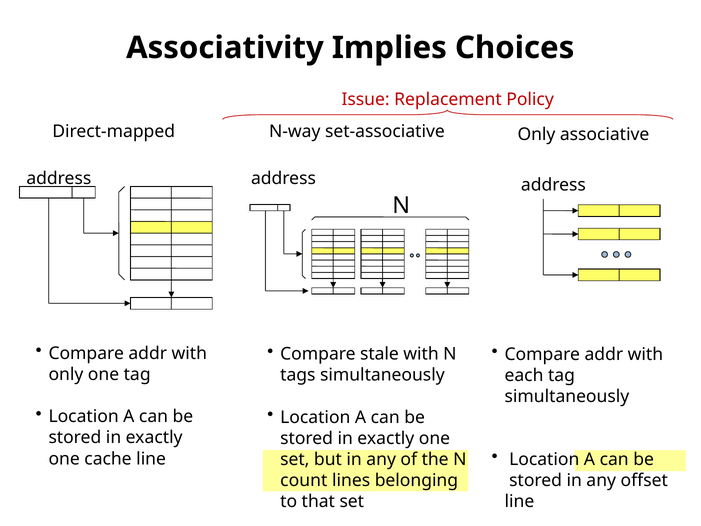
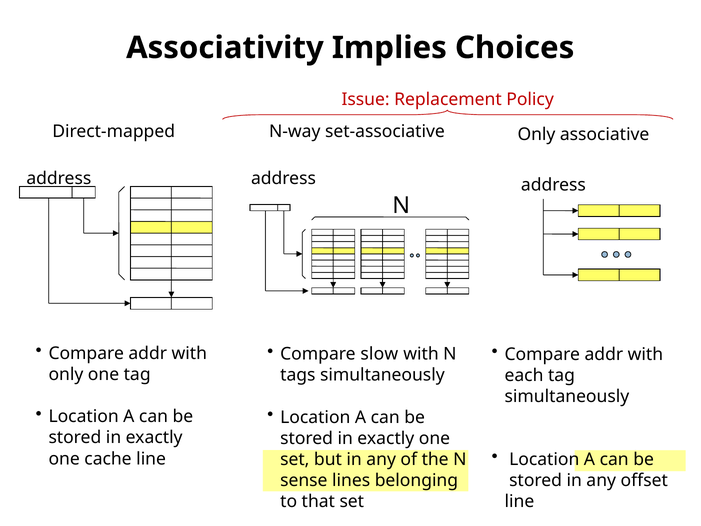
stale: stale -> slow
count: count -> sense
